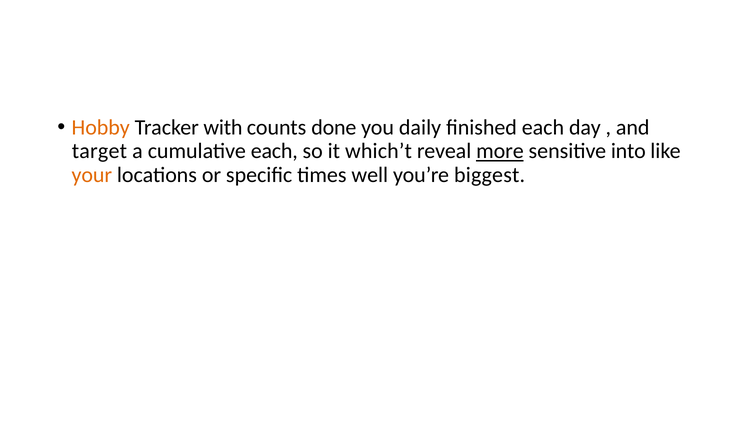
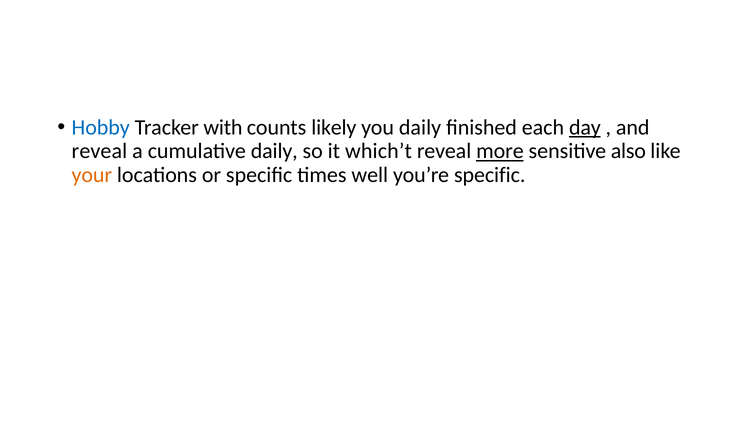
Hobby colour: orange -> blue
done: done -> likely
day underline: none -> present
target at (99, 151): target -> reveal
cumulative each: each -> daily
into: into -> also
you’re biggest: biggest -> specific
